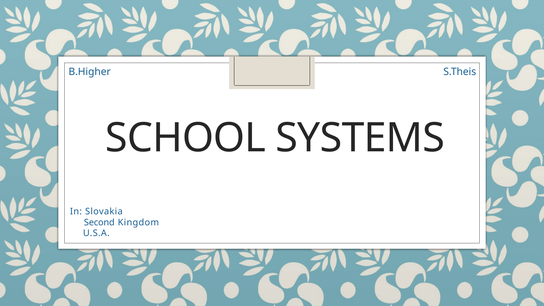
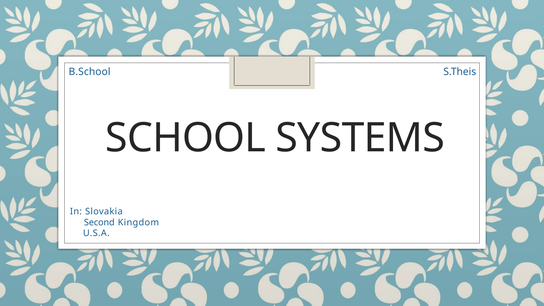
B.Higher: B.Higher -> B.School
